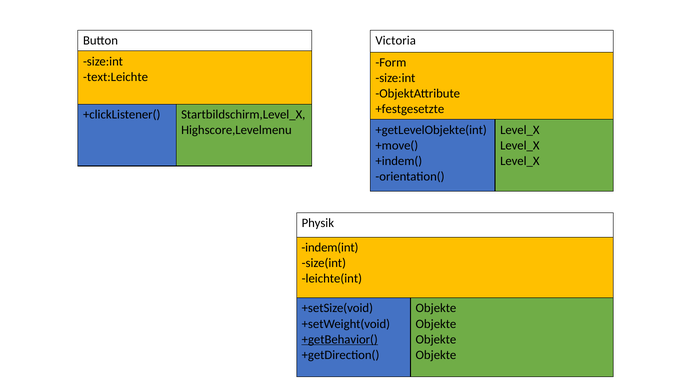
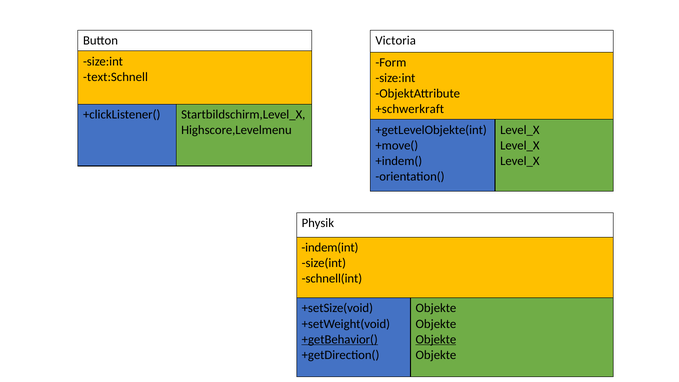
text:Leichte: text:Leichte -> text:Schnell
+festgesetzte: +festgesetzte -> +schwerkraft
leichte(int: leichte(int -> schnell(int
Objekte at (436, 339) underline: none -> present
